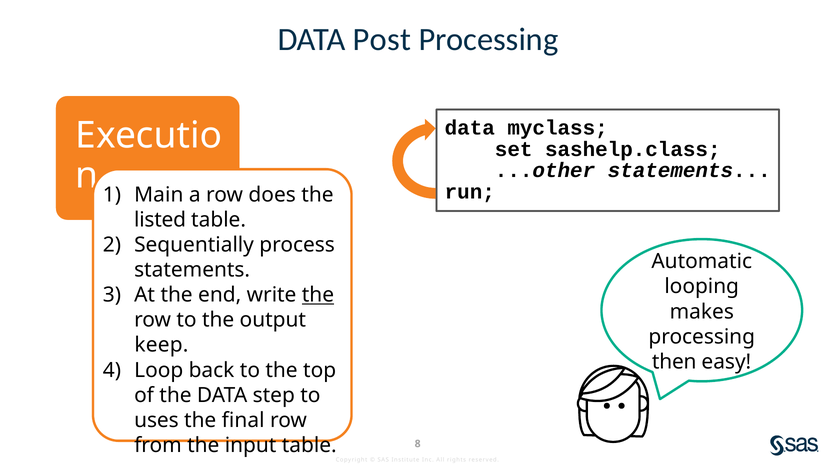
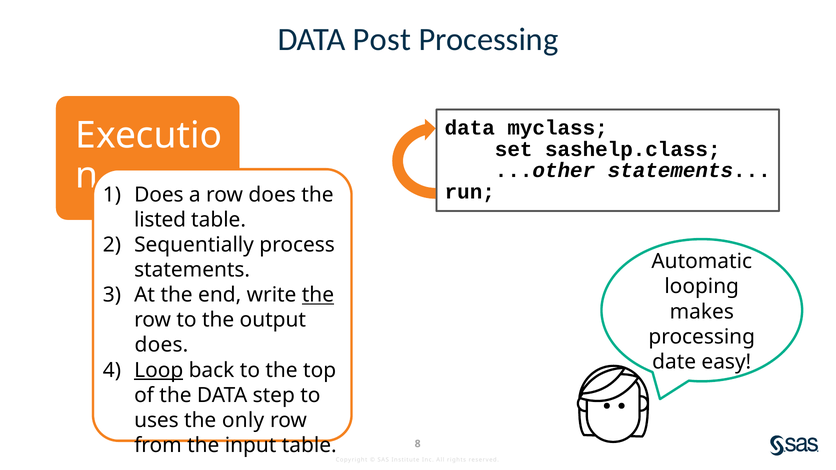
Main at (159, 195): Main -> Does
keep at (161, 345): keep -> does
then: then -> date
Loop underline: none -> present
final: final -> only
